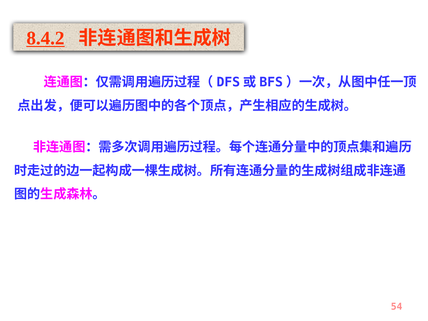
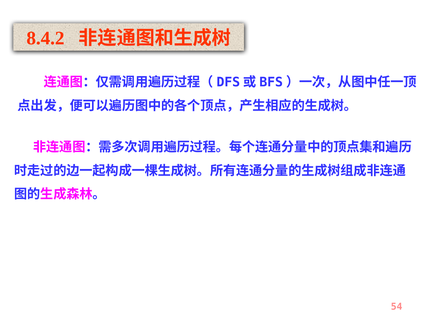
8.4.2 underline: present -> none
